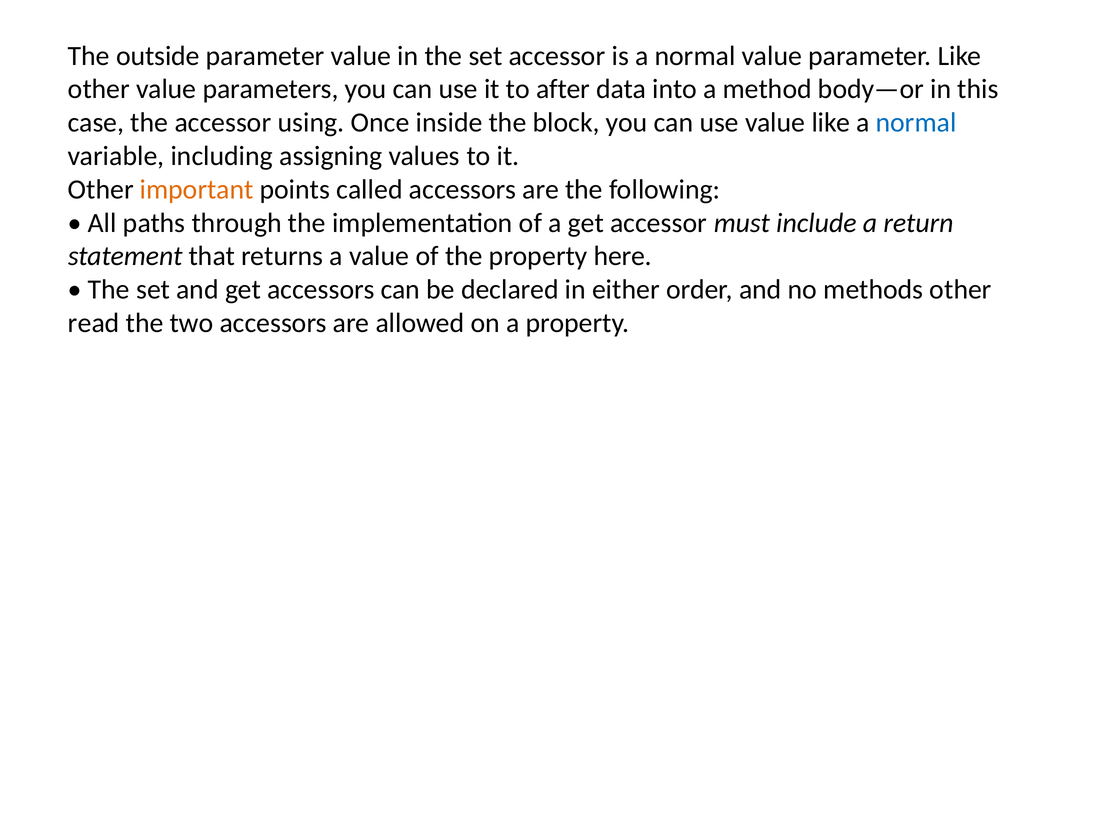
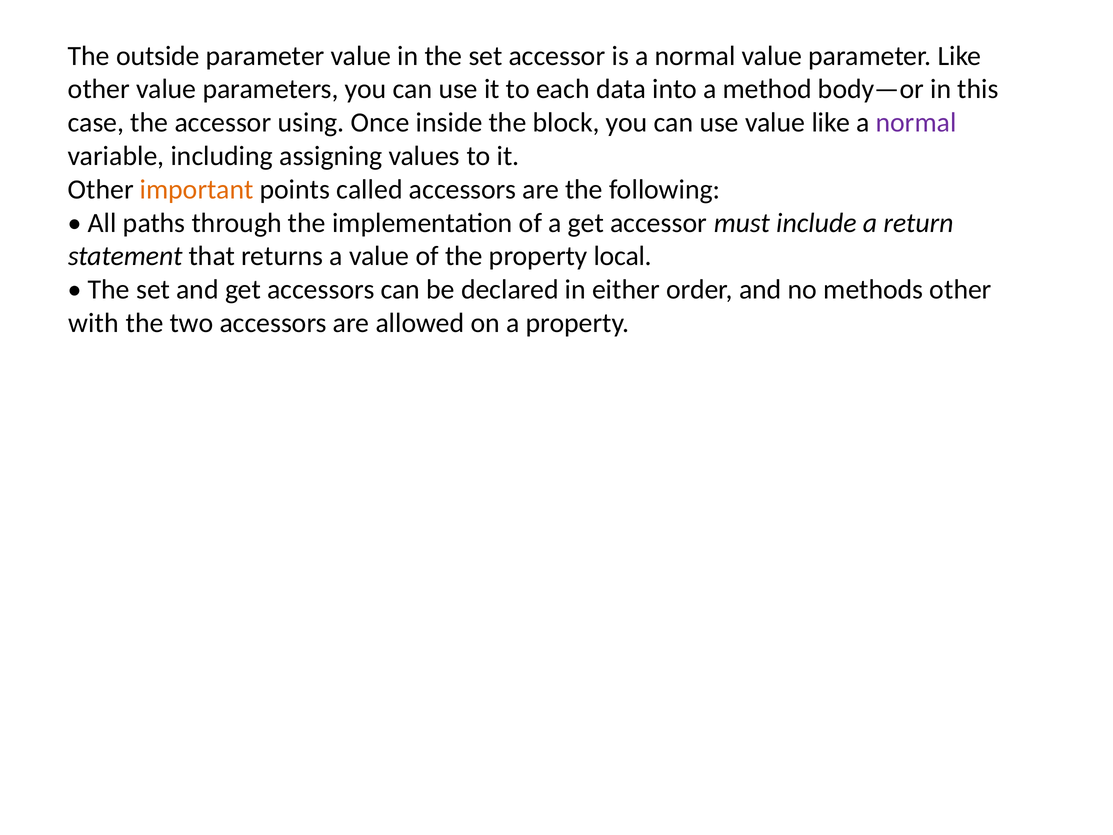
after: after -> each
normal at (916, 123) colour: blue -> purple
here: here -> local
read: read -> with
